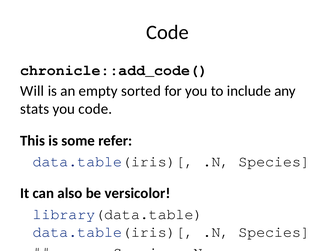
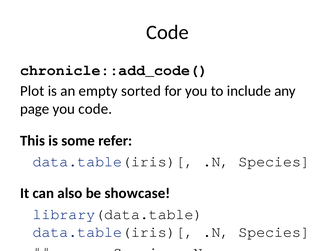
Will: Will -> Plot
stats: stats -> page
be versicolor: versicolor -> showcase
